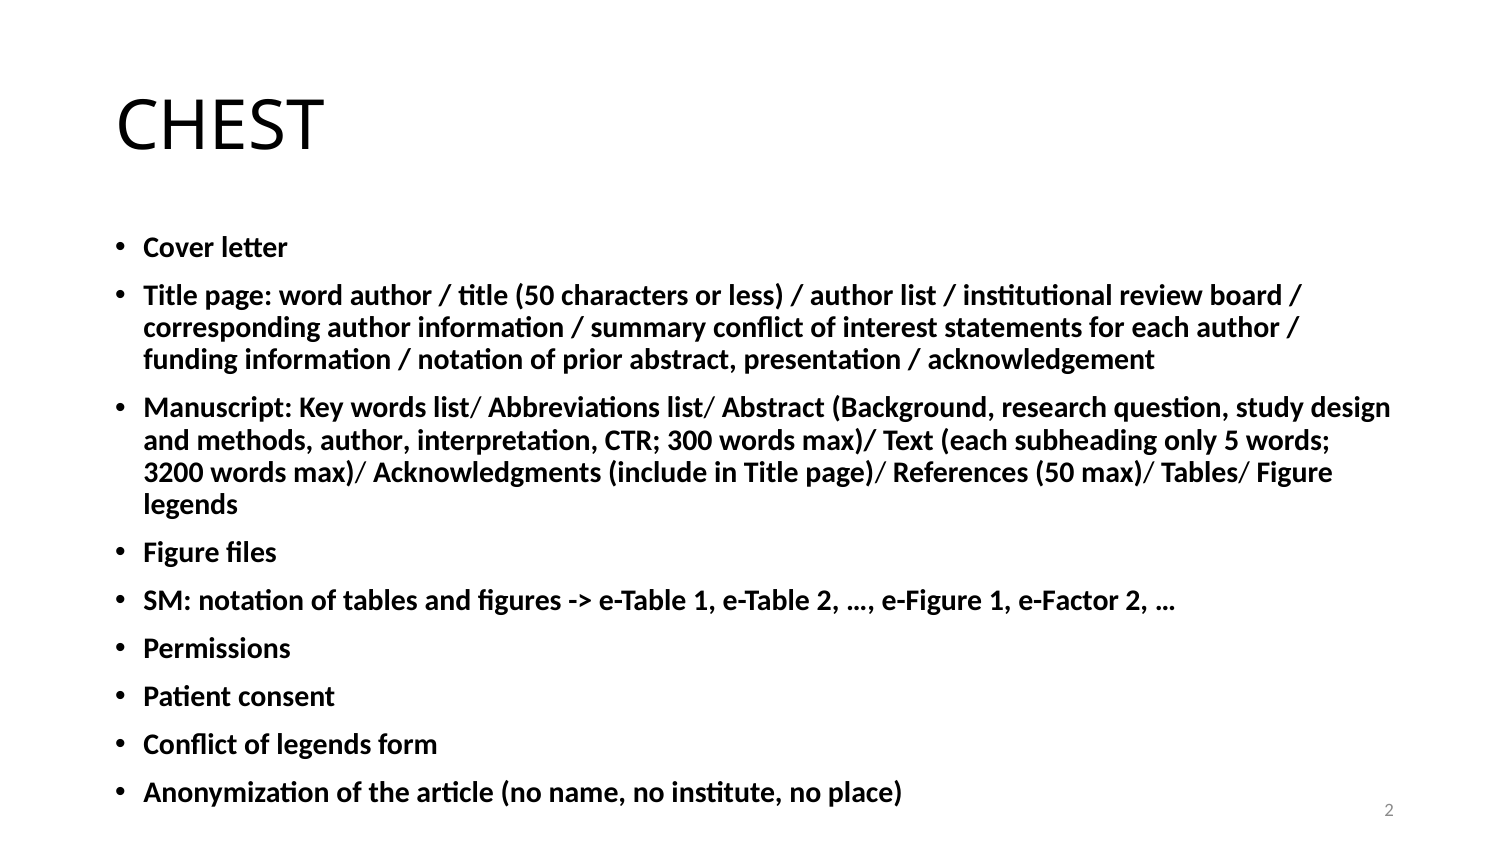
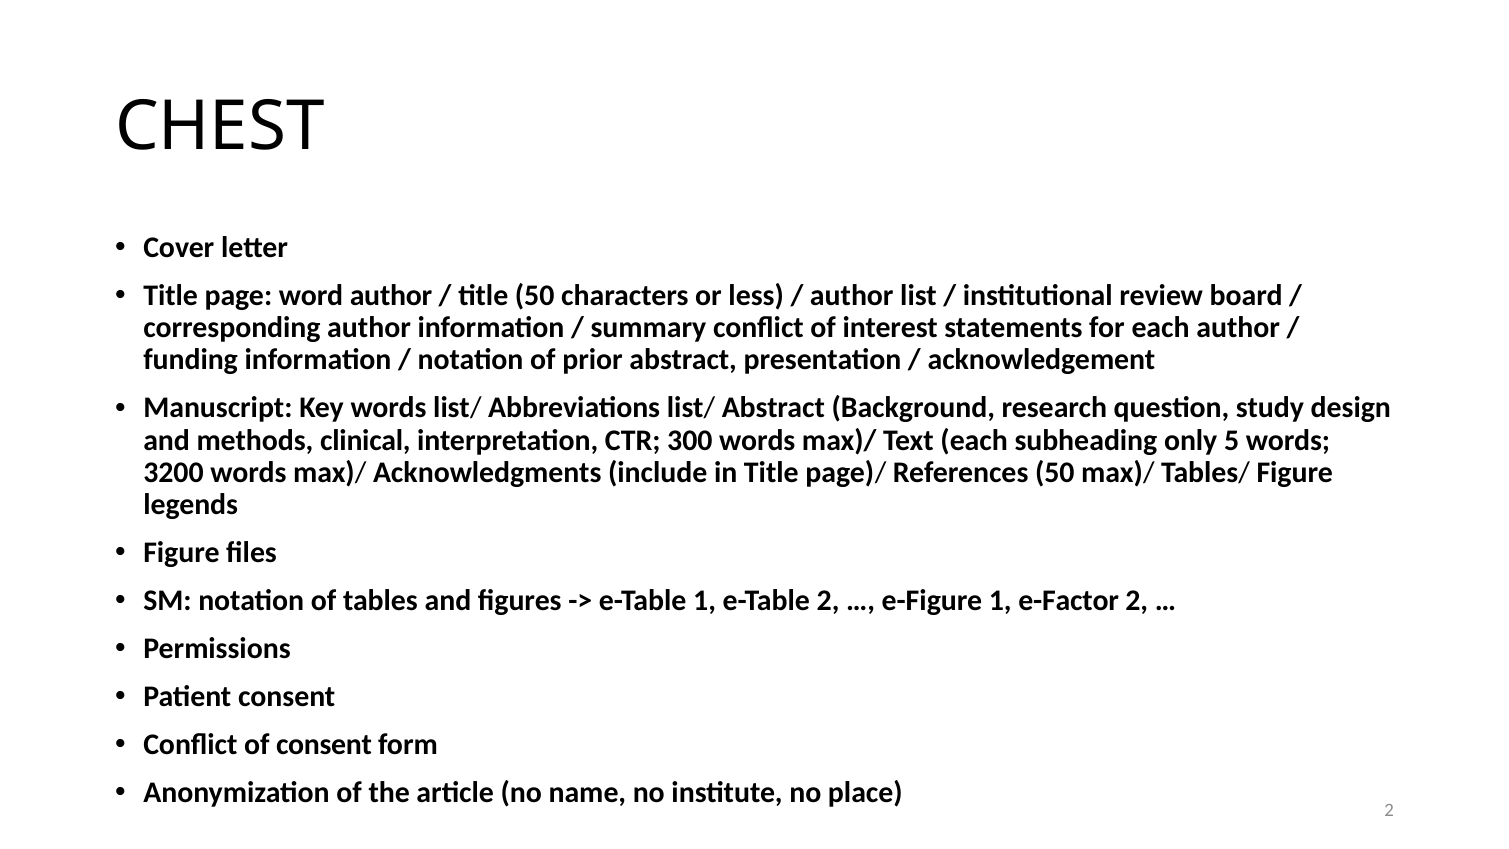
methods author: author -> clinical
of legends: legends -> consent
